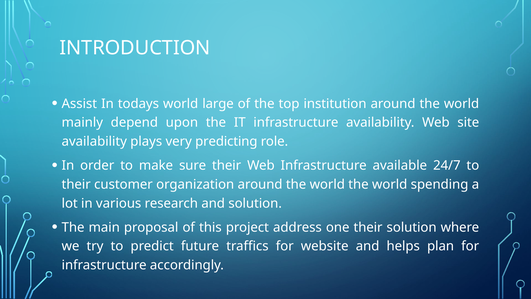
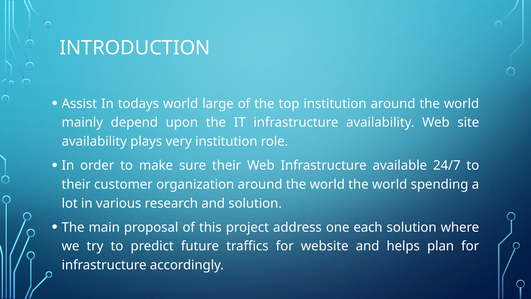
very predicting: predicting -> institution
one their: their -> each
